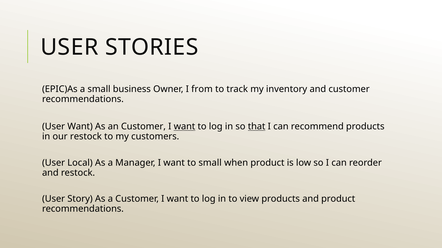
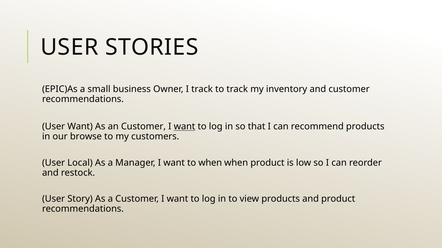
I from: from -> track
that underline: present -> none
our restock: restock -> browse
to small: small -> when
